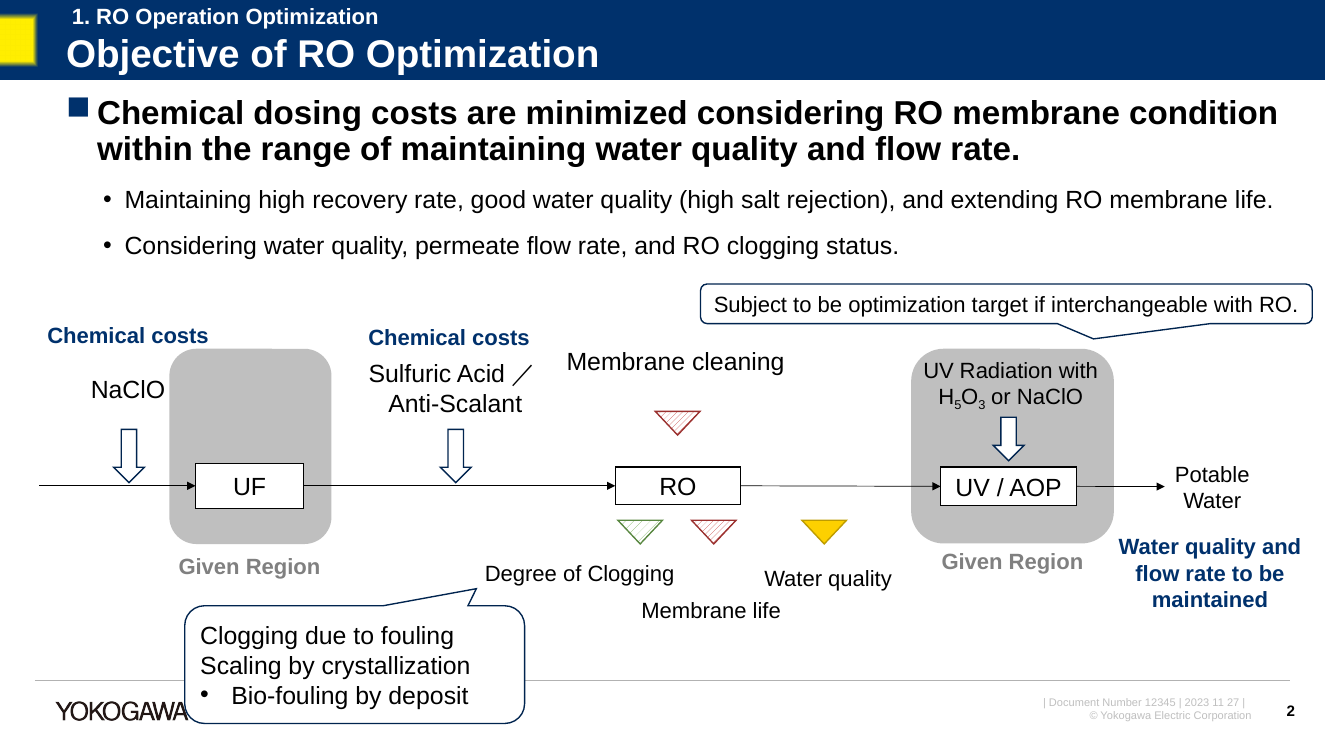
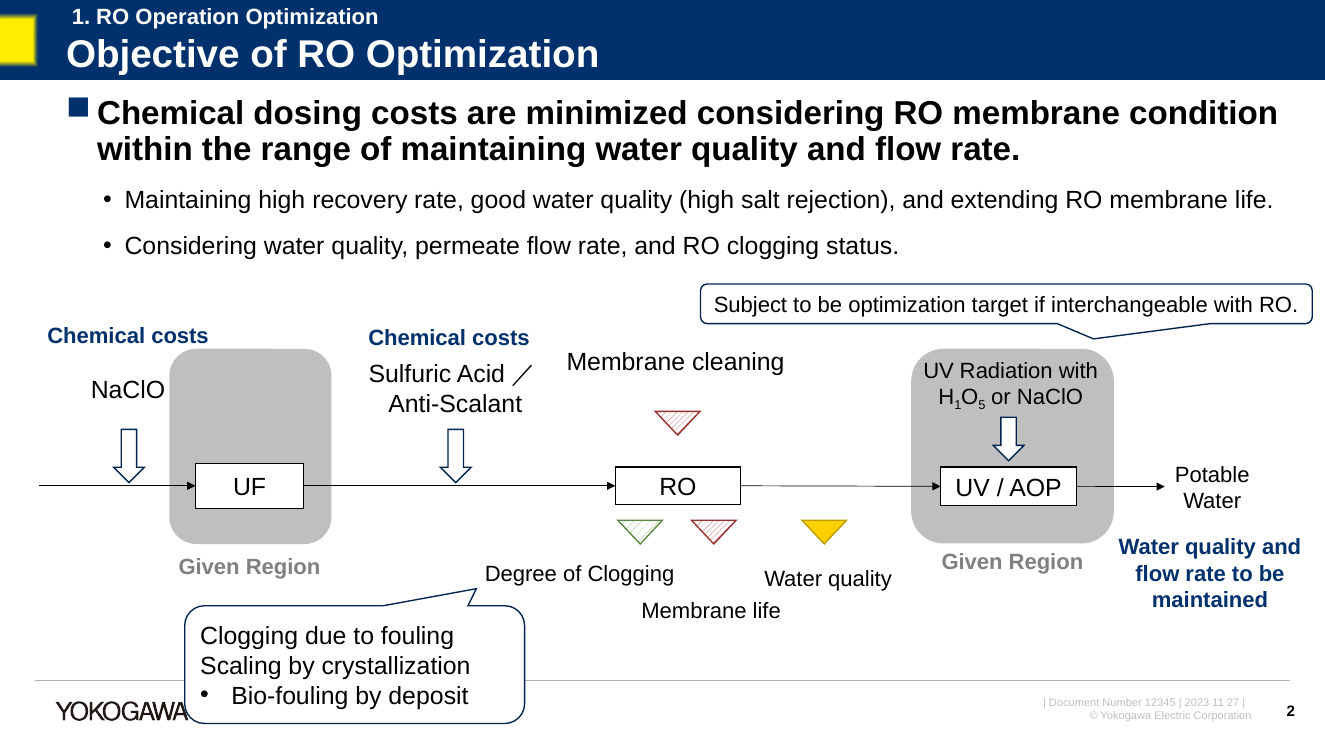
5 at (958, 406): 5 -> 1
3: 3 -> 5
